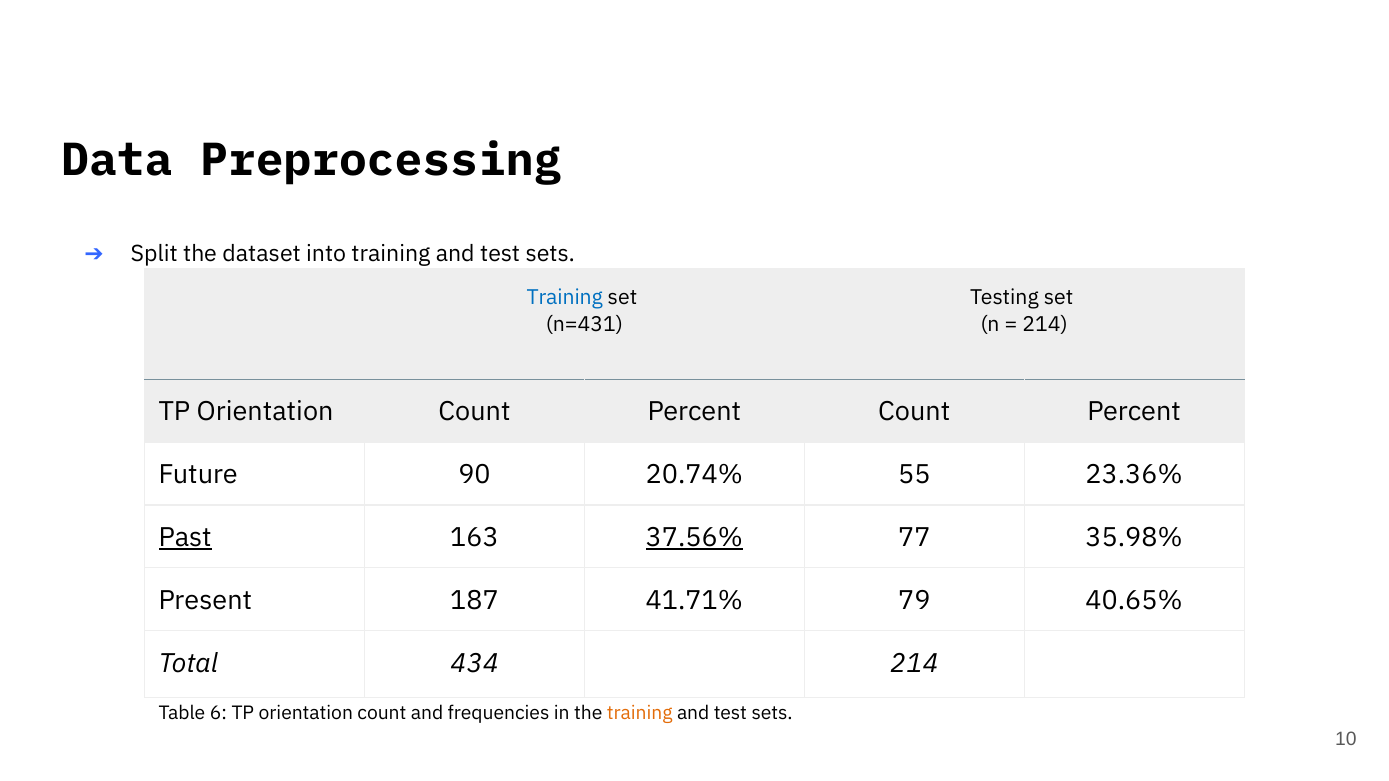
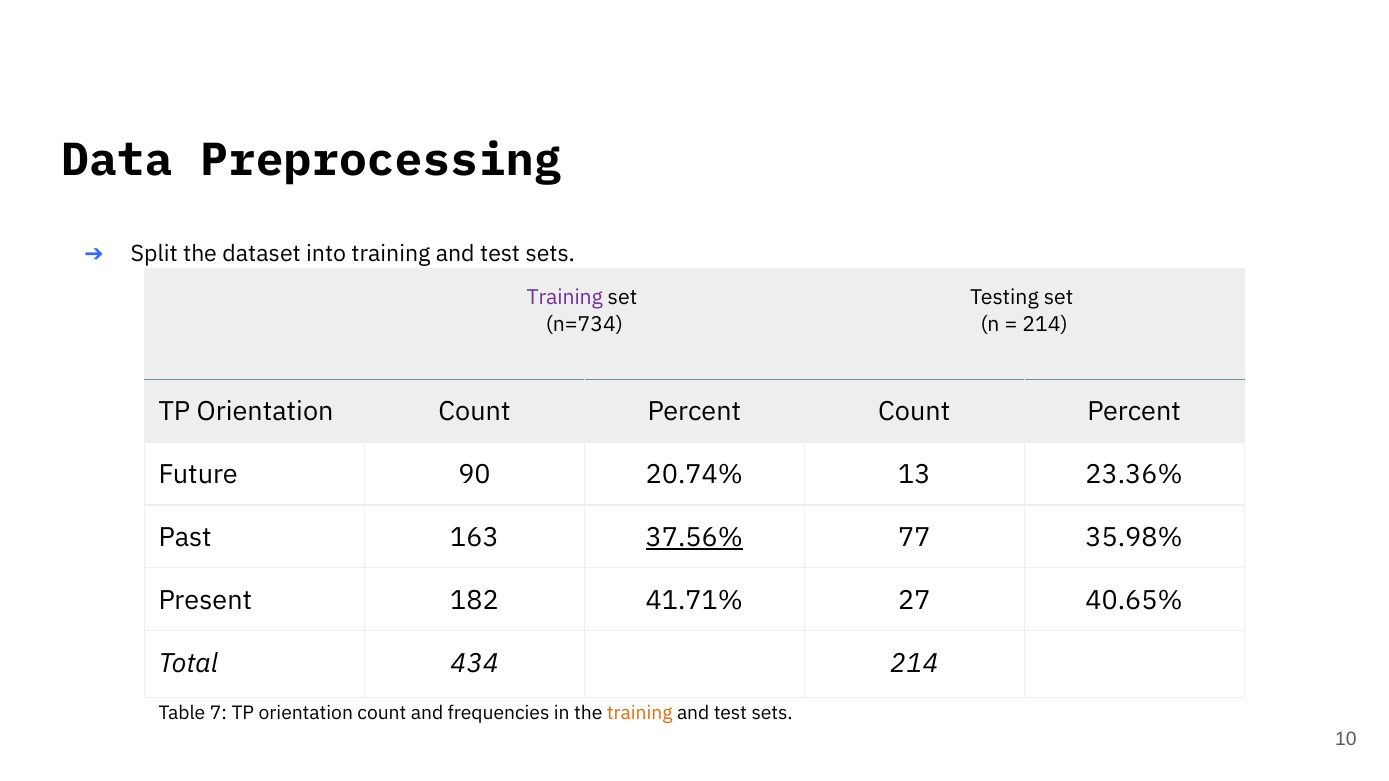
Training at (565, 298) colour: blue -> purple
n=431: n=431 -> n=734
55: 55 -> 13
Past underline: present -> none
187: 187 -> 182
79: 79 -> 27
6: 6 -> 7
